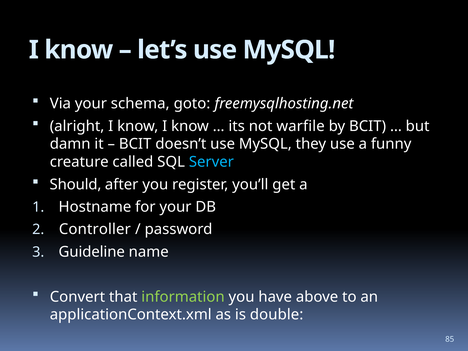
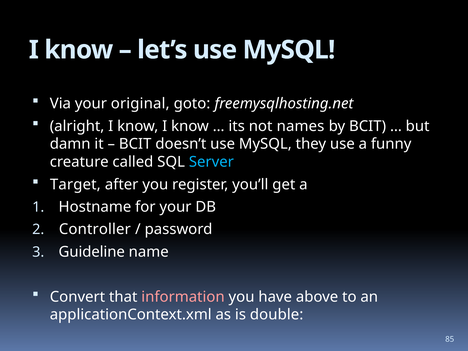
schema: schema -> original
warfile: warfile -> names
Should: Should -> Target
information colour: light green -> pink
